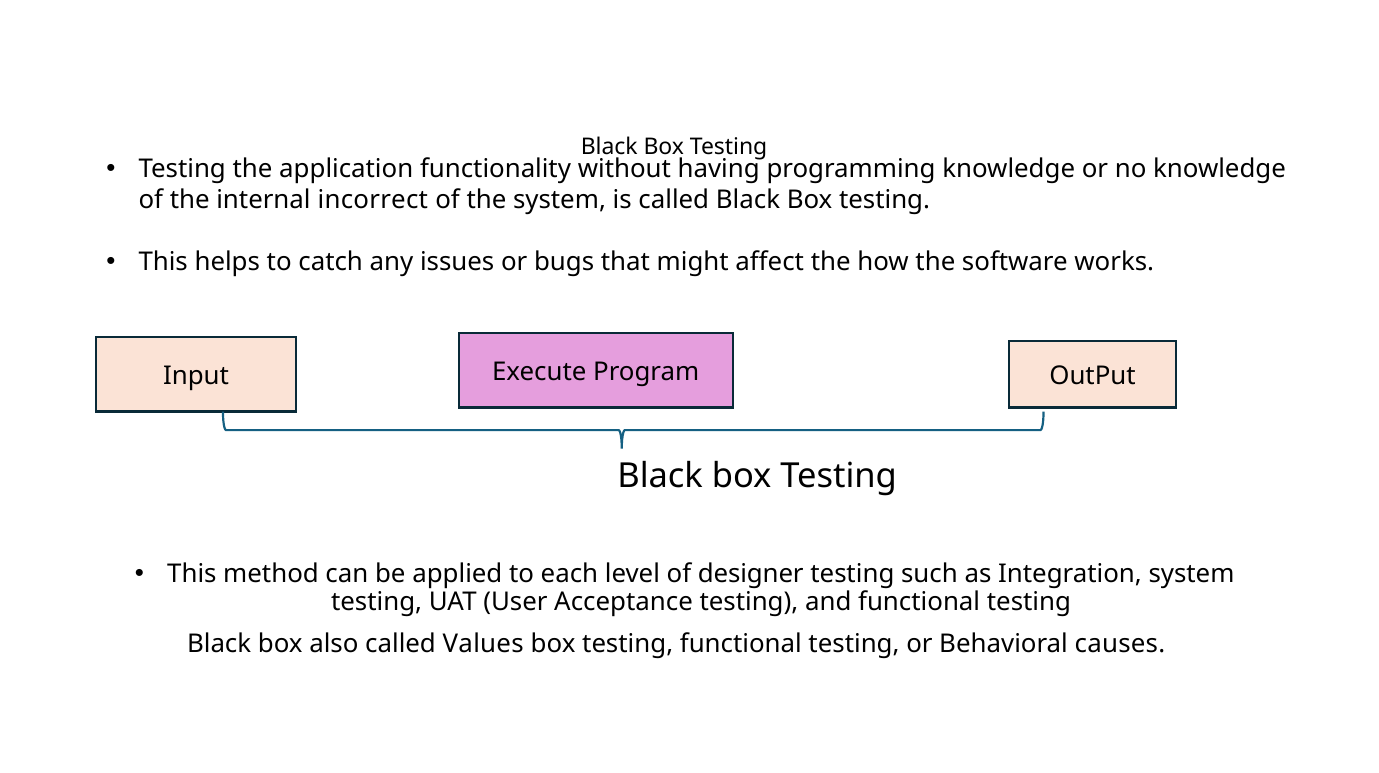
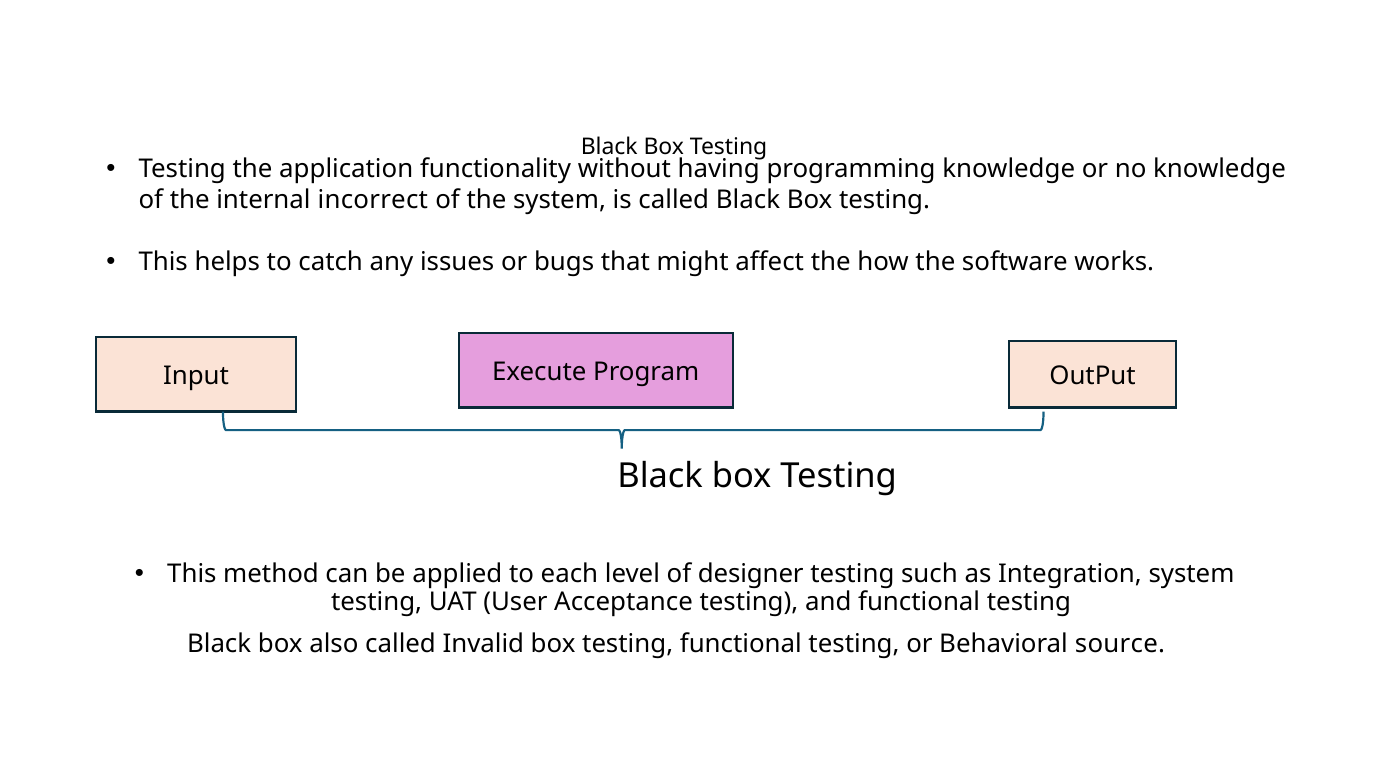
Values: Values -> Invalid
causes: causes -> source
